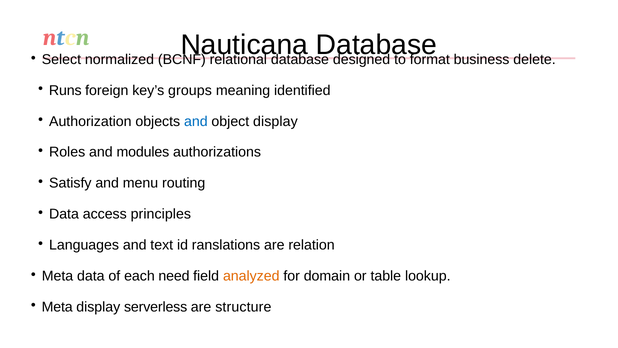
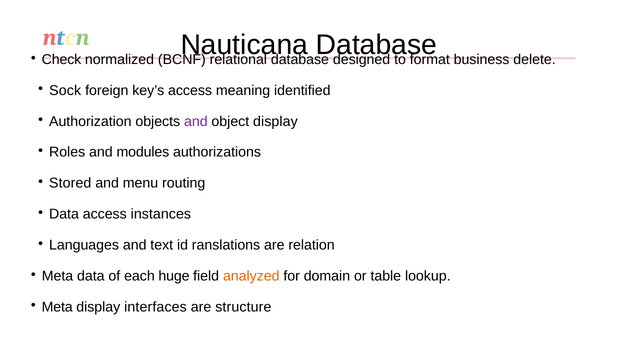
Select: Select -> Check
Runs: Runs -> Sock
key’s groups: groups -> access
and at (196, 121) colour: blue -> purple
Satisfy: Satisfy -> Stored
principles: principles -> instances
need: need -> huge
serverless: serverless -> interfaces
